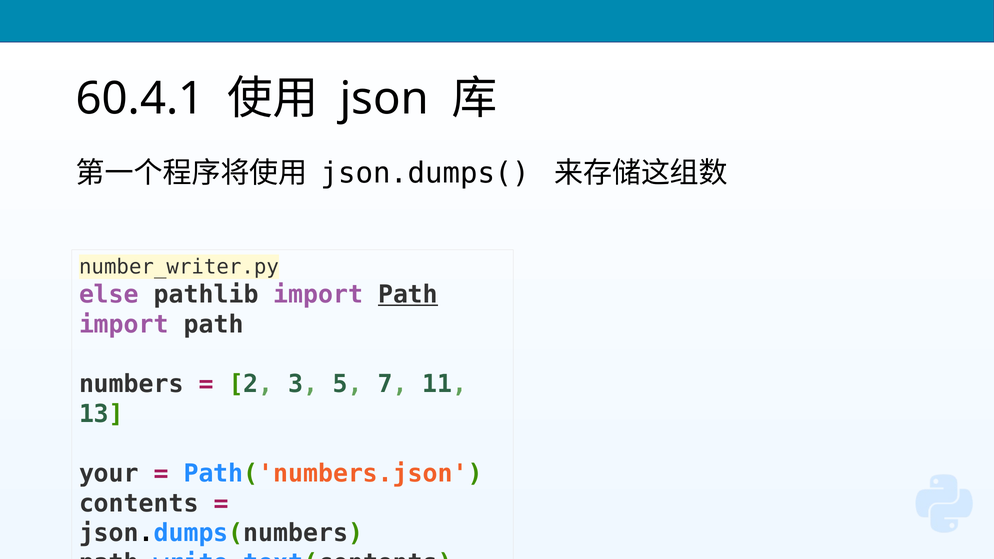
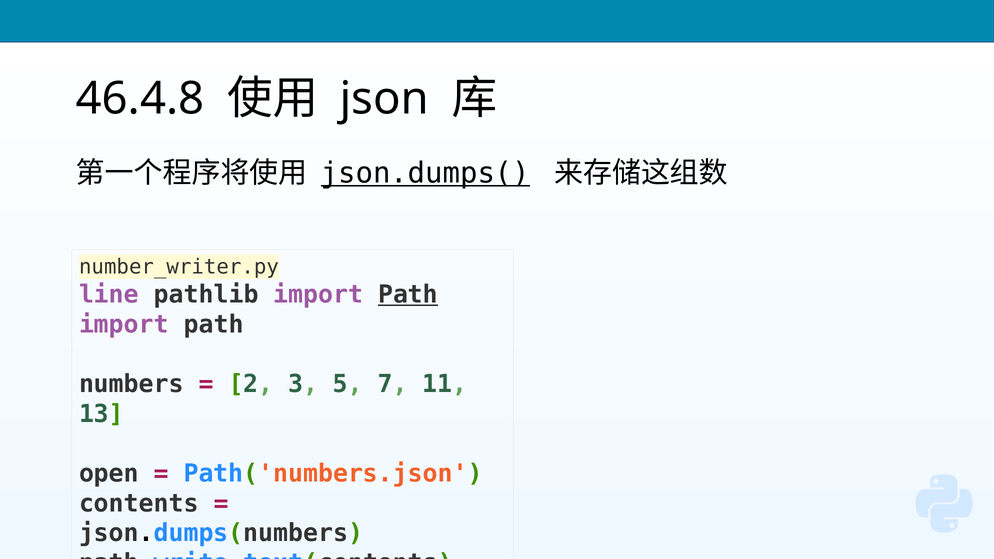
60.4.1: 60.4.1 -> 46.4.8
json.dumps( underline: none -> present
else: else -> line
your: your -> open
